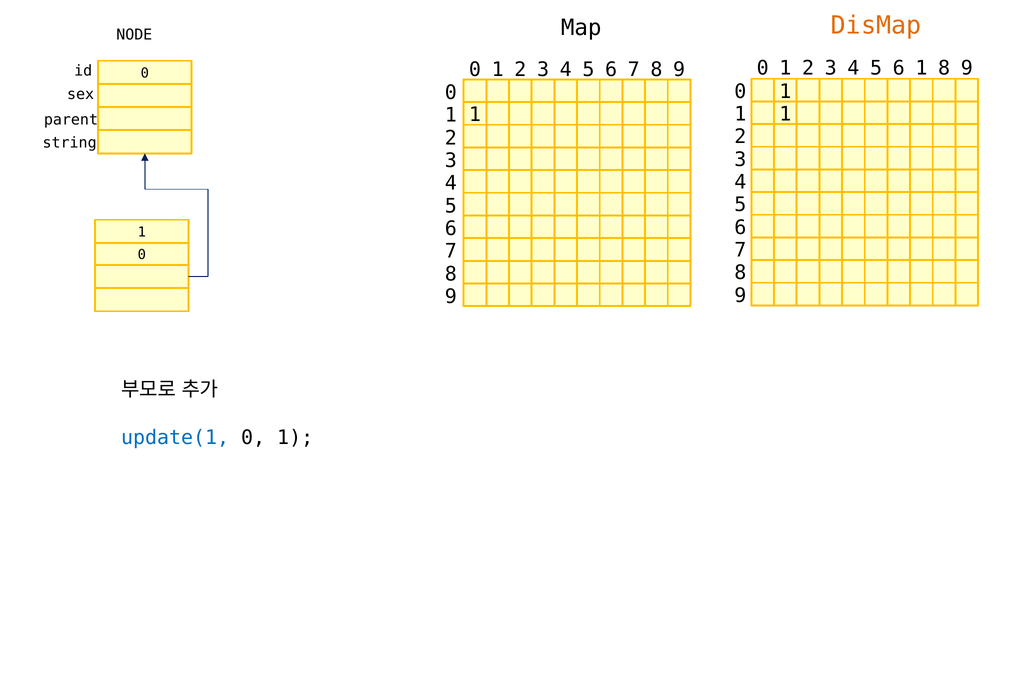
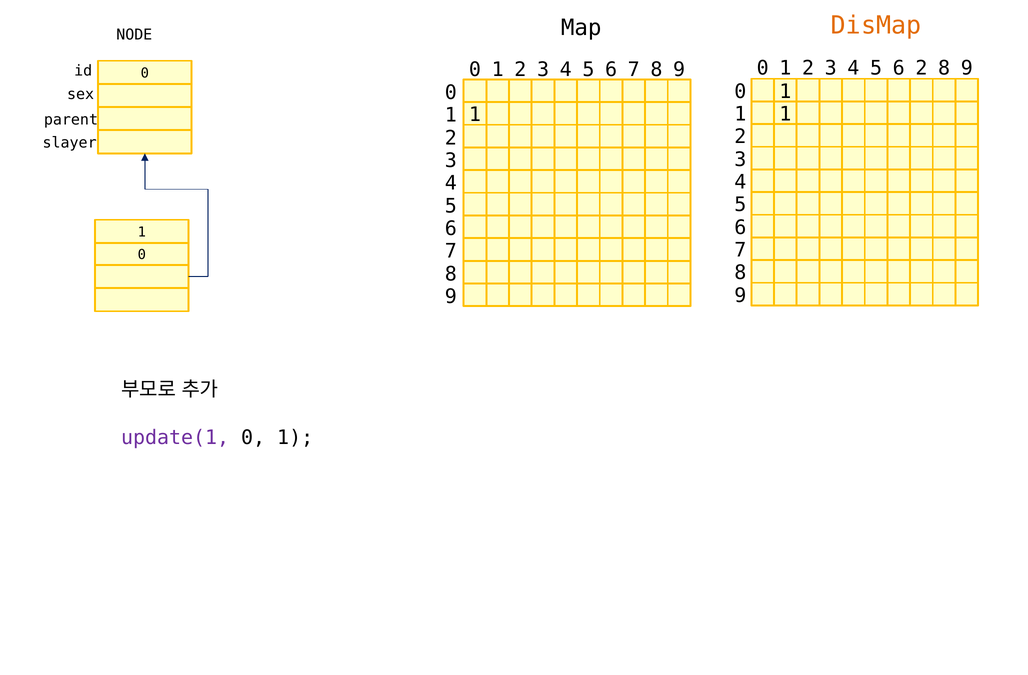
6 1: 1 -> 2
string: string -> slayer
update(1 colour: blue -> purple
